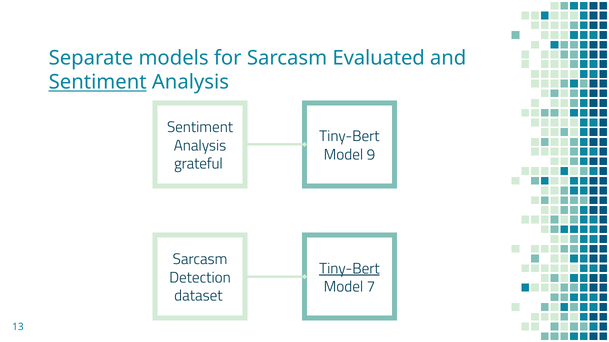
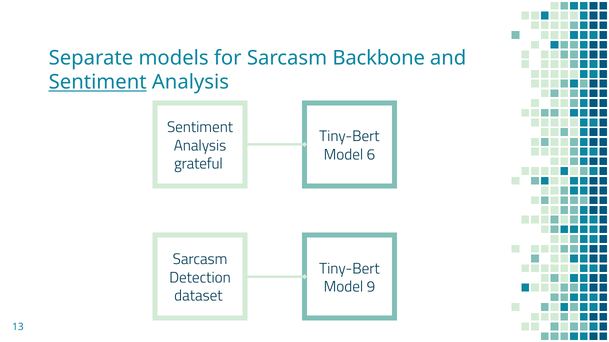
Evaluated: Evaluated -> Backbone
9: 9 -> 6
Tiny-Bert at (349, 269) underline: present -> none
7: 7 -> 9
